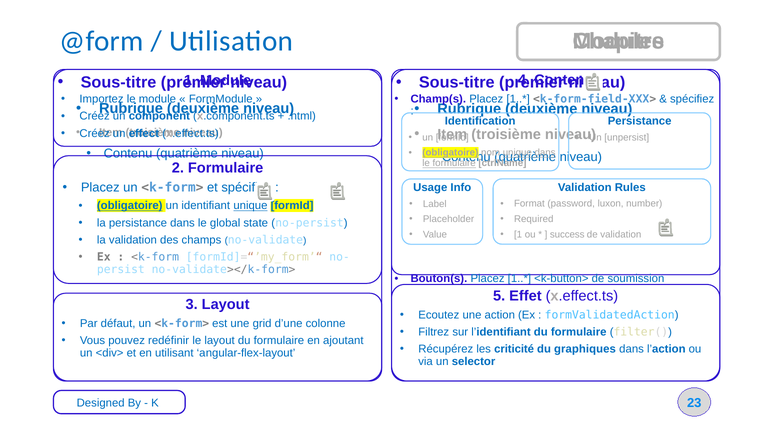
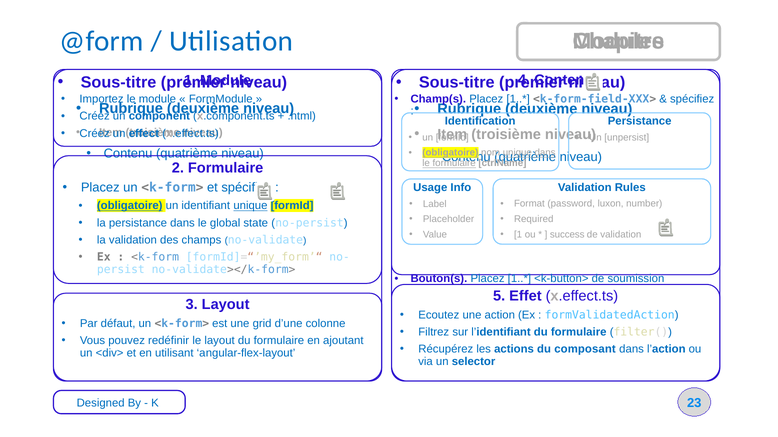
criticité: criticité -> actions
graphiques: graphiques -> composant
